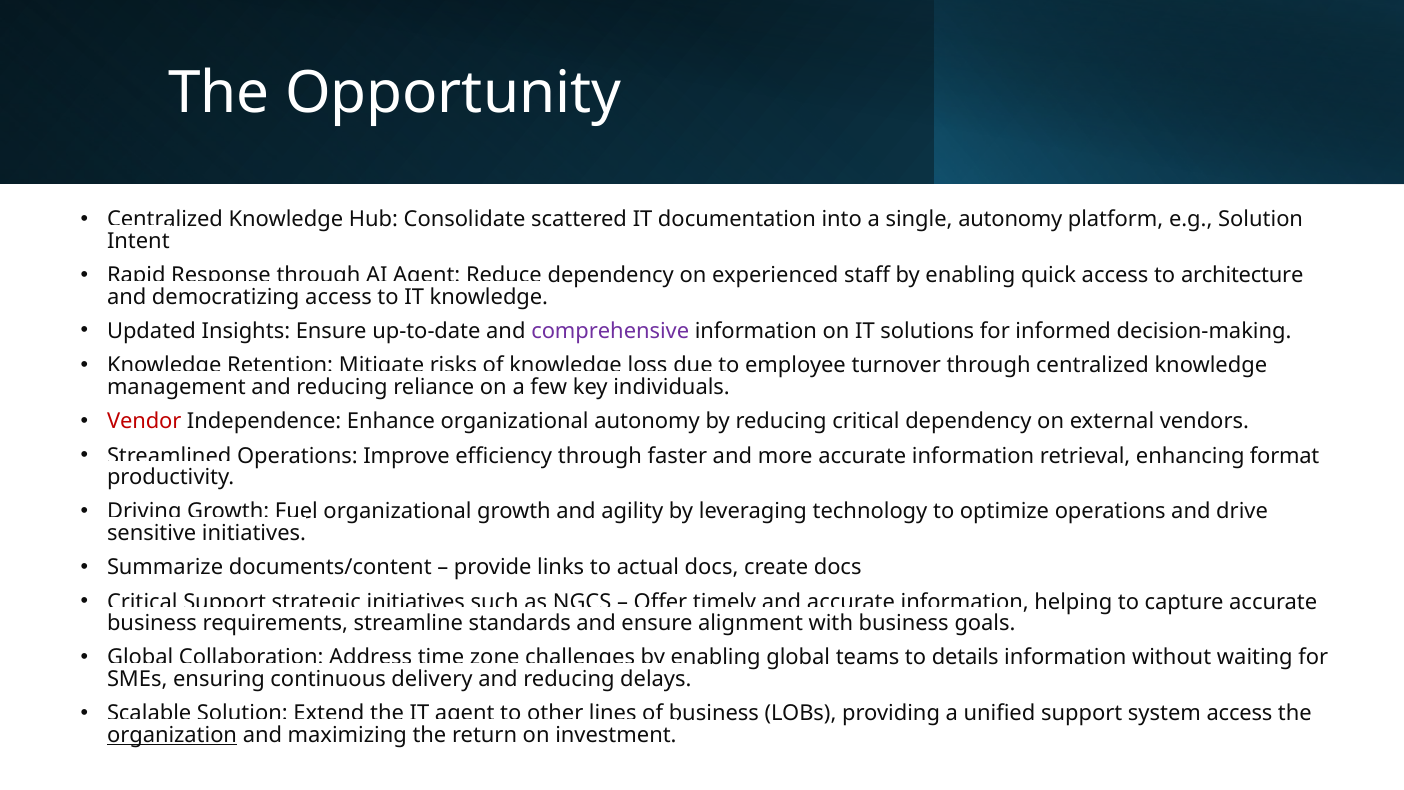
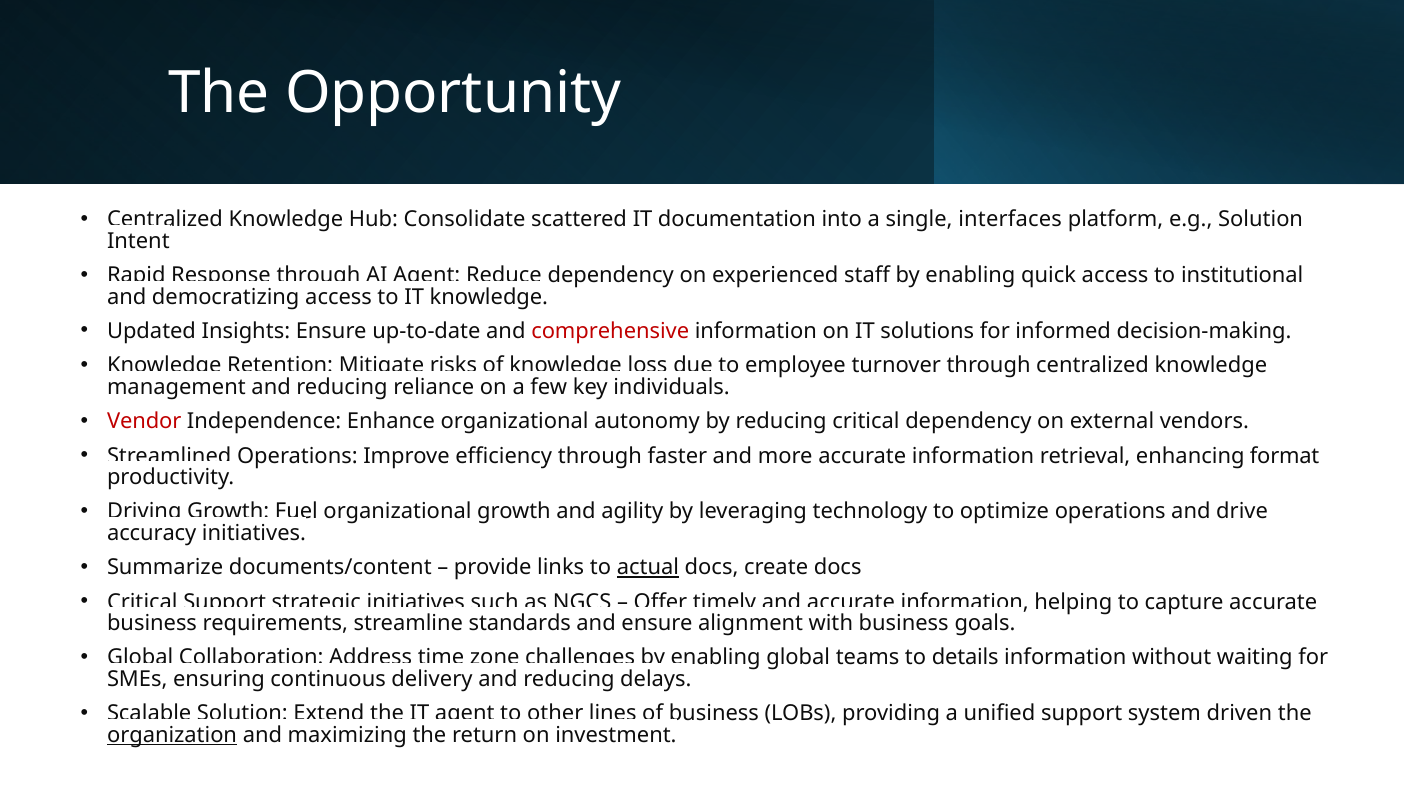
single autonomy: autonomy -> interfaces
architecture: architecture -> institutional
comprehensive colour: purple -> red
sensitive: sensitive -> accuracy
actual underline: none -> present
system access: access -> driven
